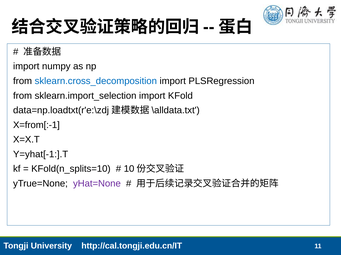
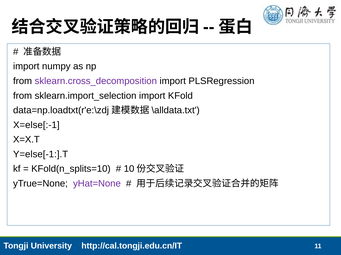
sklearn.cross_decomposition colour: blue -> purple
X=from[:-1: X=from[:-1 -> X=else[:-1
Y=yhat[-1:].T: Y=yhat[-1:].T -> Y=else[-1:].T
